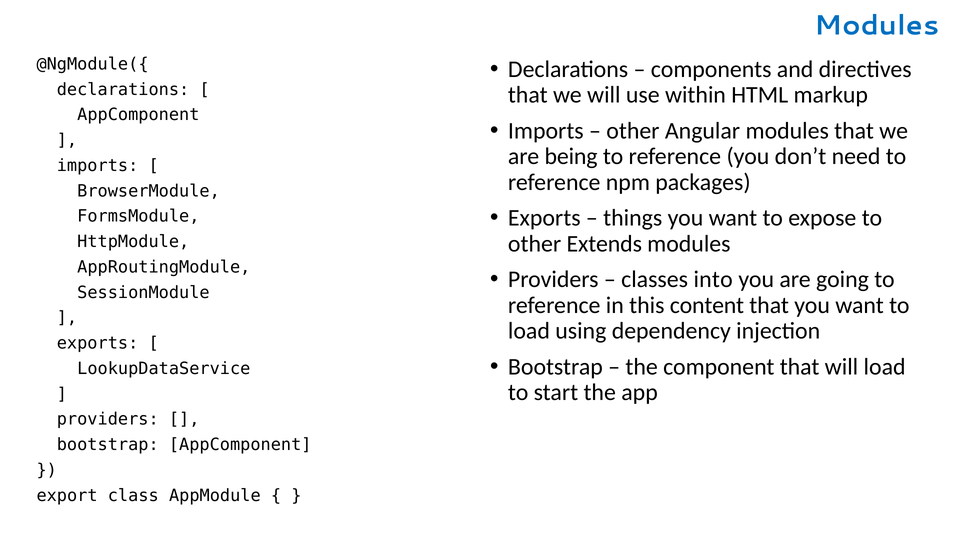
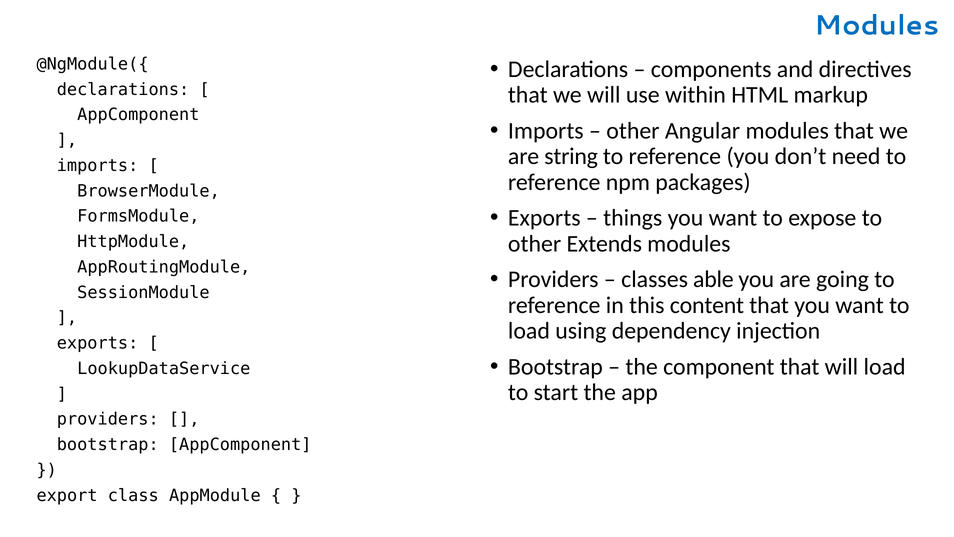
being: being -> string
into: into -> able
